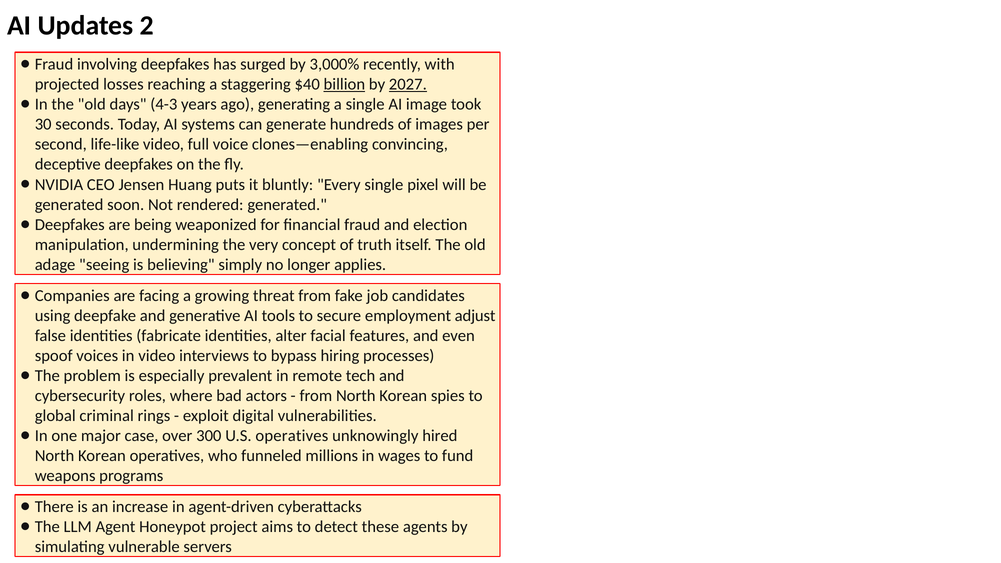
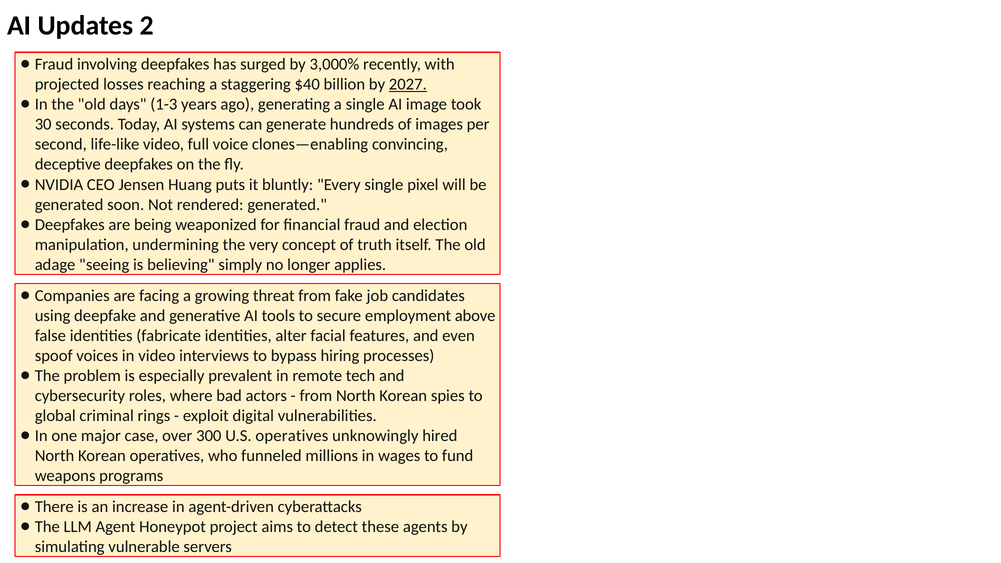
billion underline: present -> none
4-3: 4-3 -> 1-3
adjust: adjust -> above
